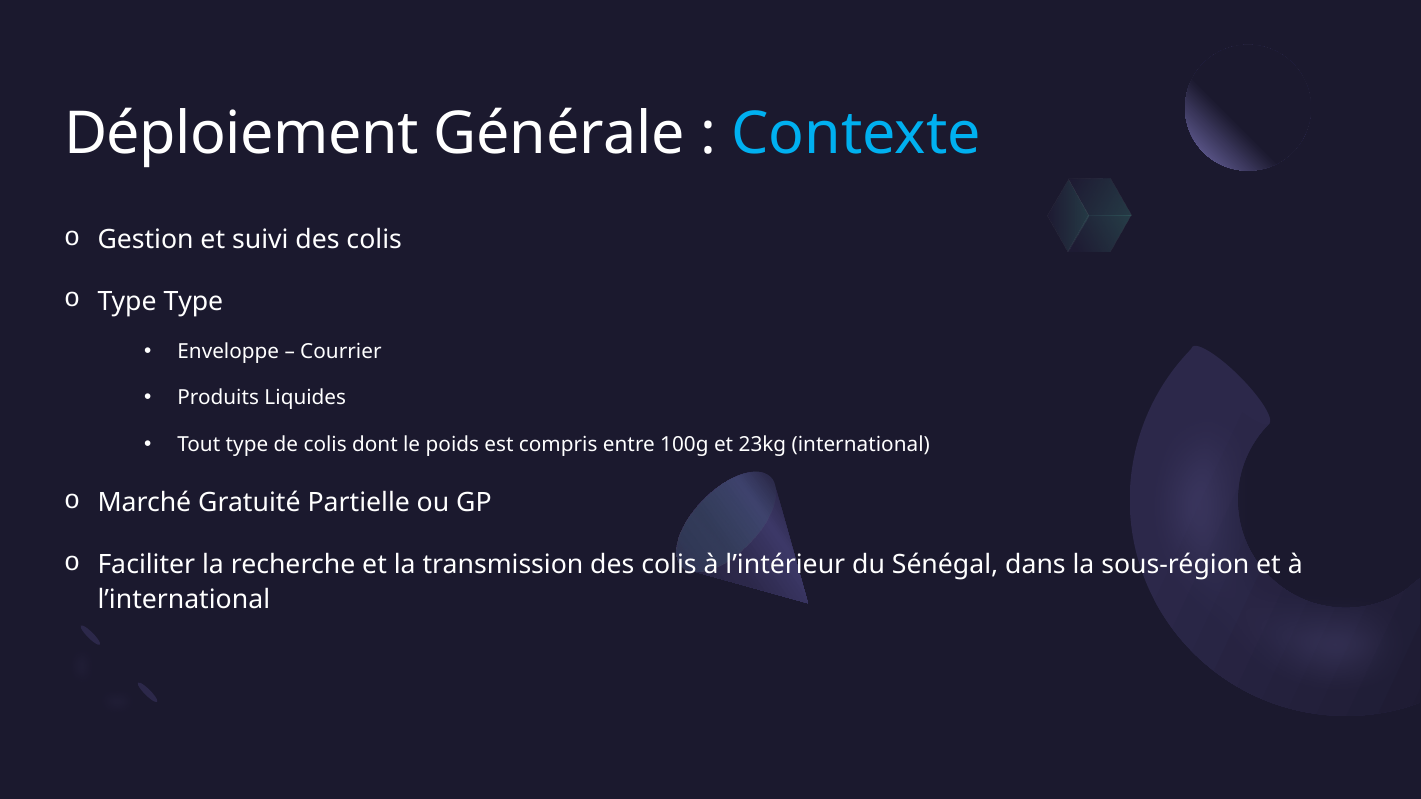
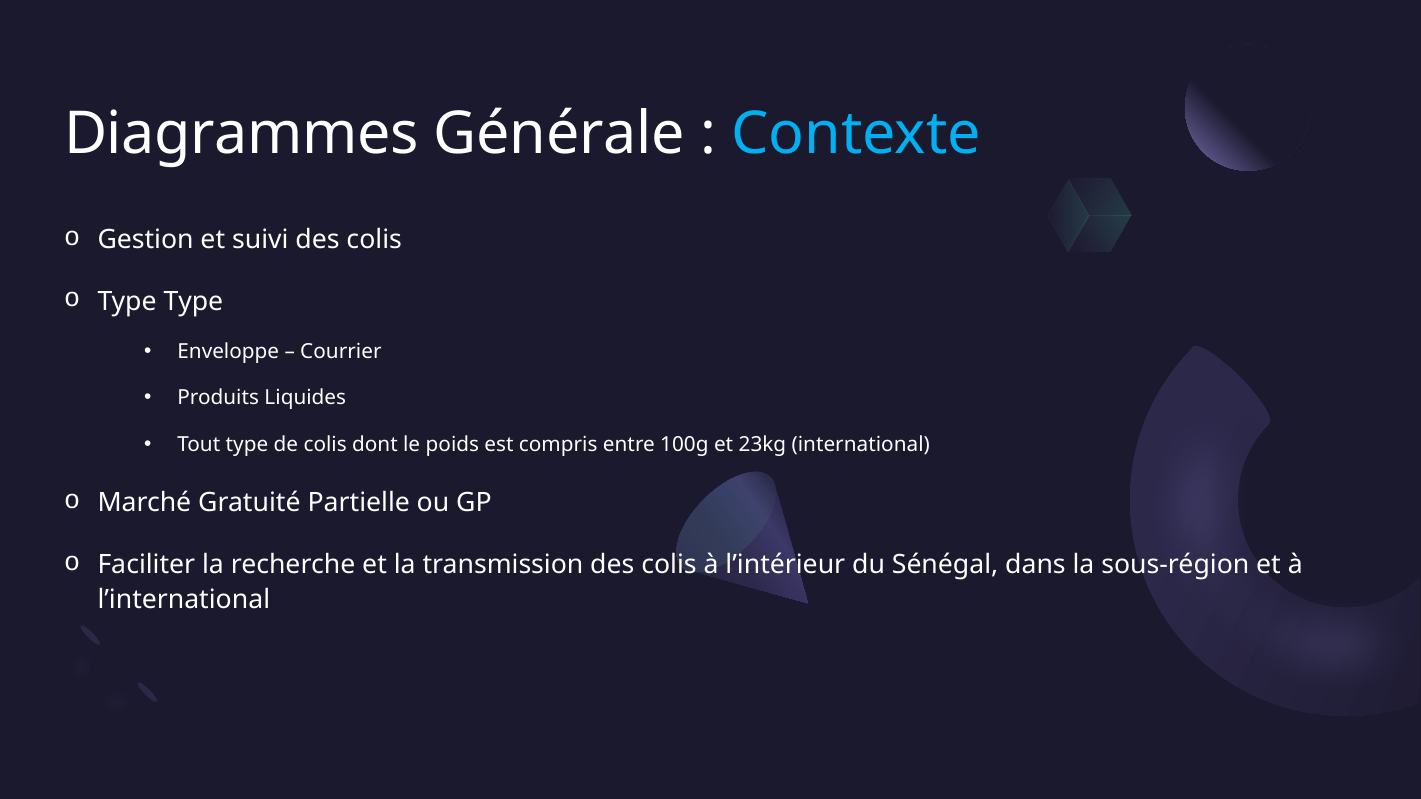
Déploiement: Déploiement -> Diagrammes
